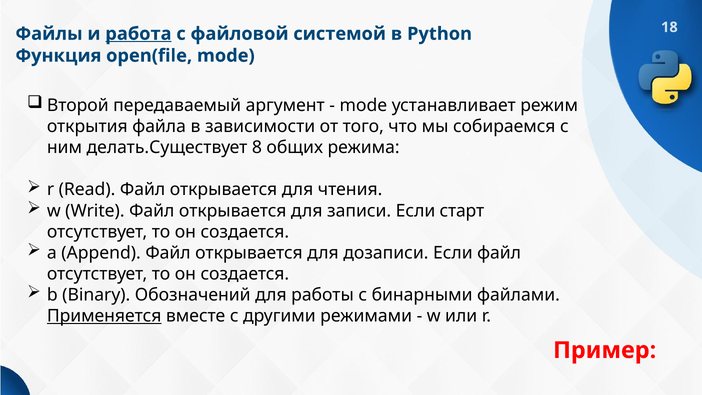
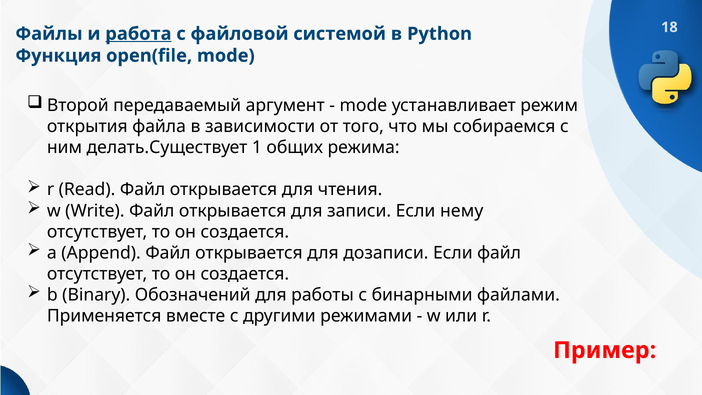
8: 8 -> 1
старт: старт -> нему
Применяется underline: present -> none
